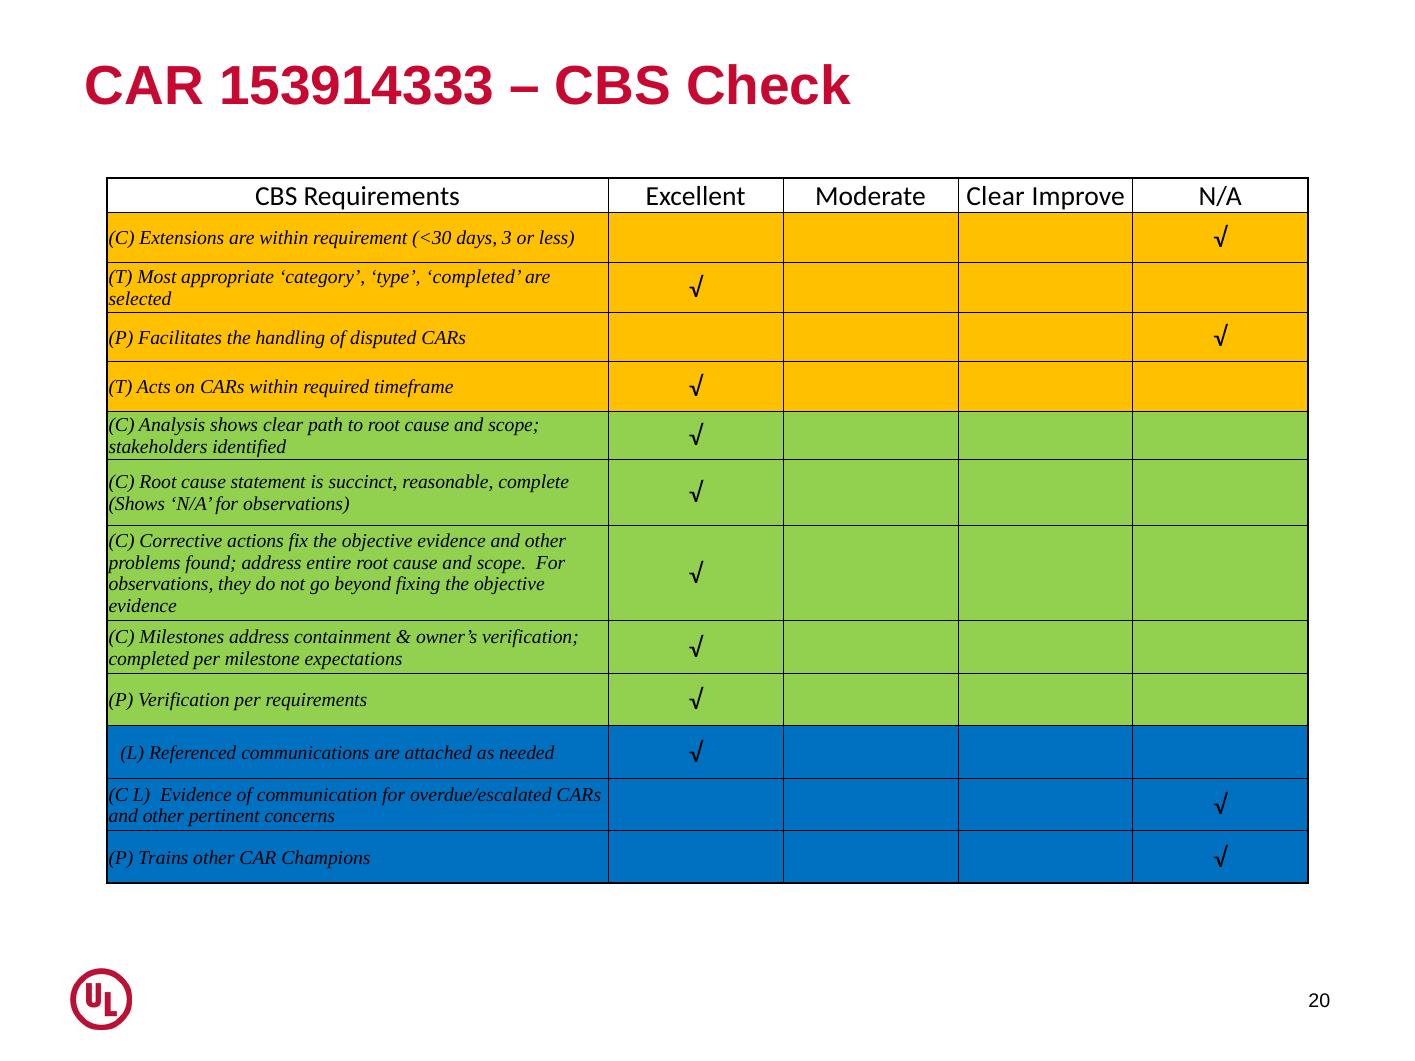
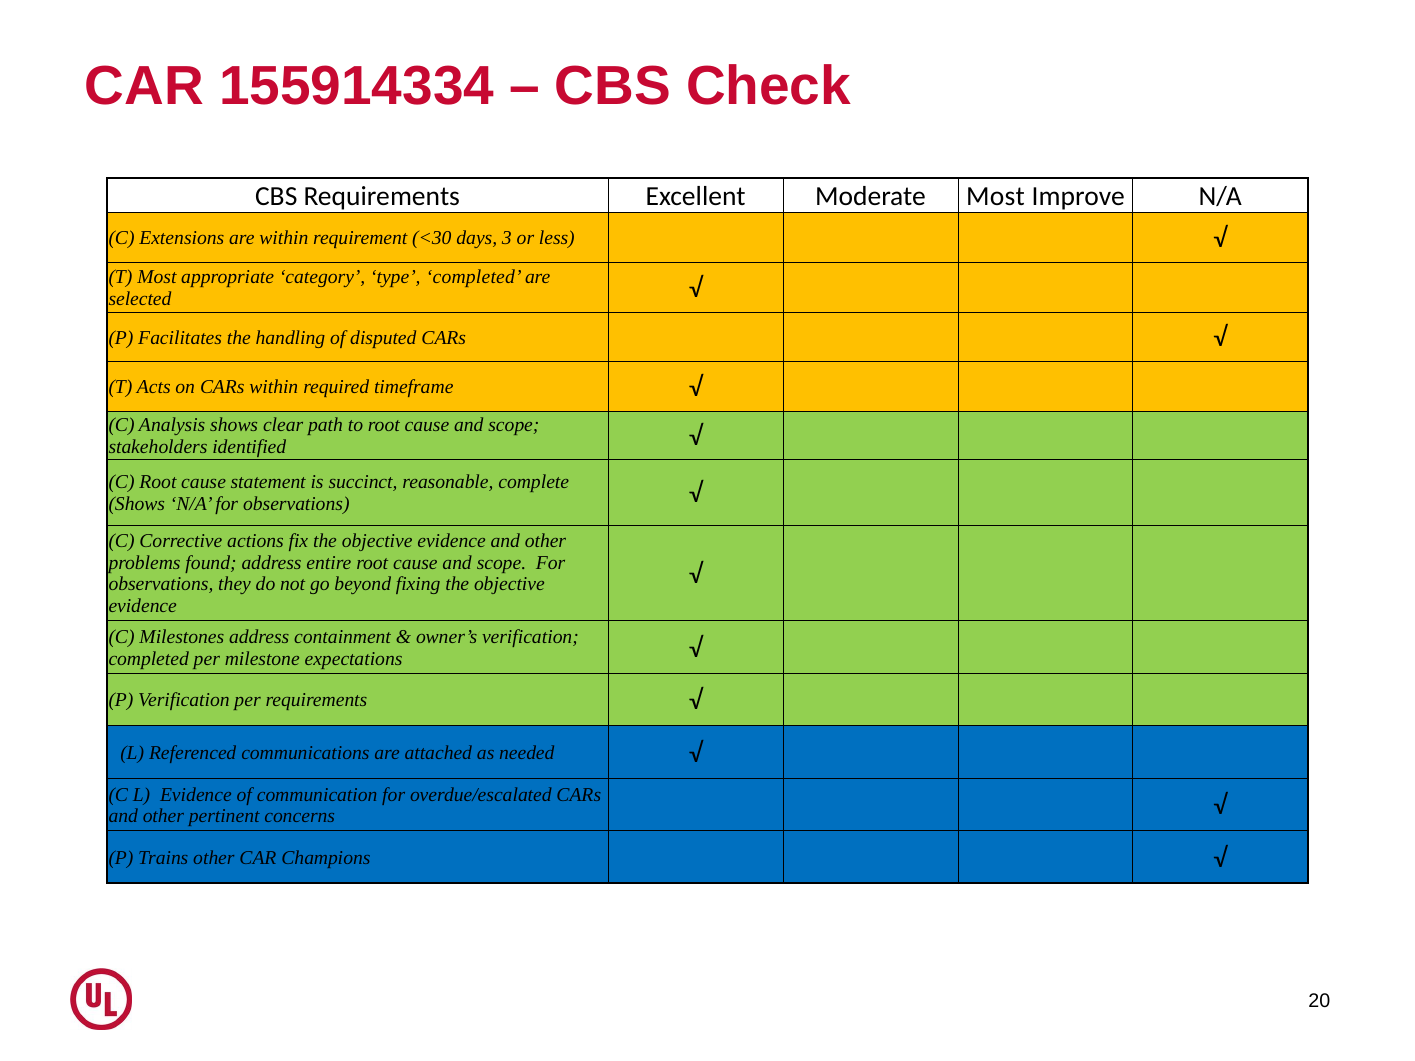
153914333: 153914333 -> 155914334
Moderate Clear: Clear -> Most
